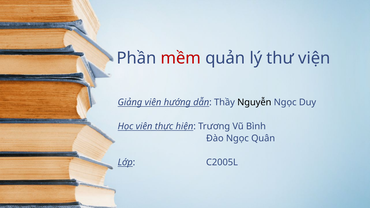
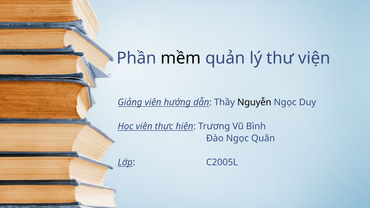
mềm colour: red -> black
